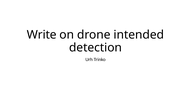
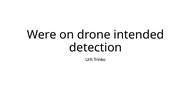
Write: Write -> Were
